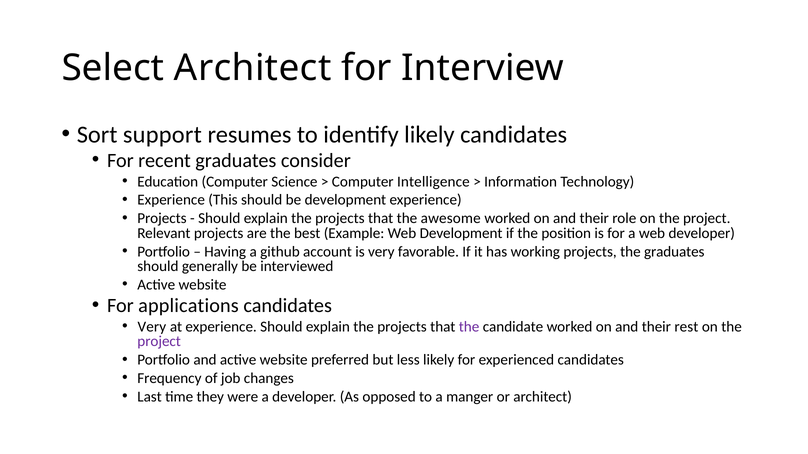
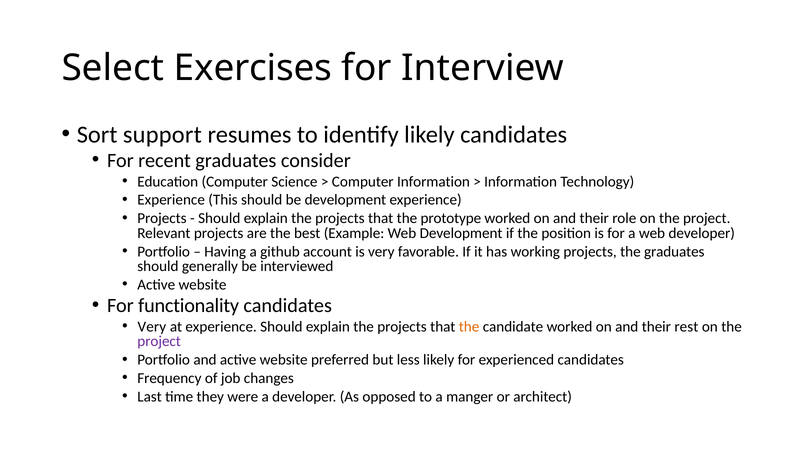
Select Architect: Architect -> Exercises
Computer Intelligence: Intelligence -> Information
awesome: awesome -> prototype
applications: applications -> functionality
the at (469, 327) colour: purple -> orange
